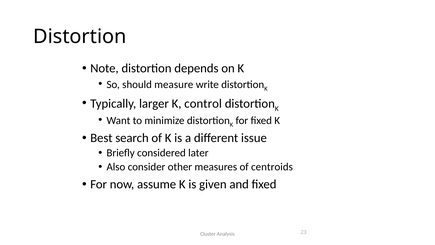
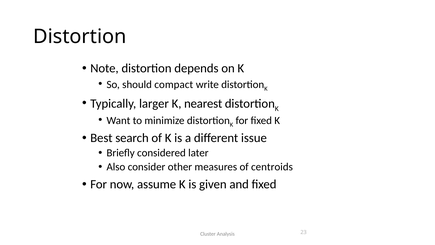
measure: measure -> compact
control: control -> nearest
